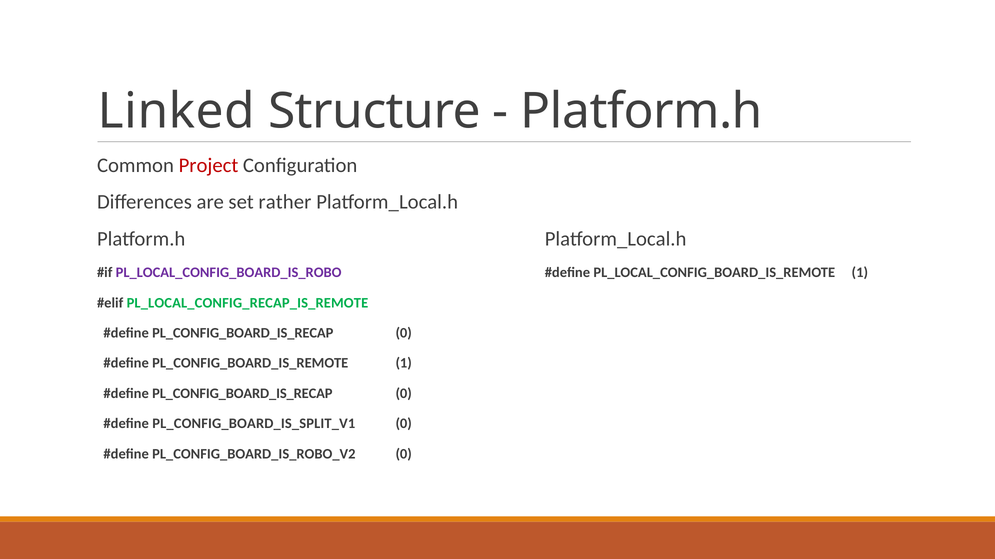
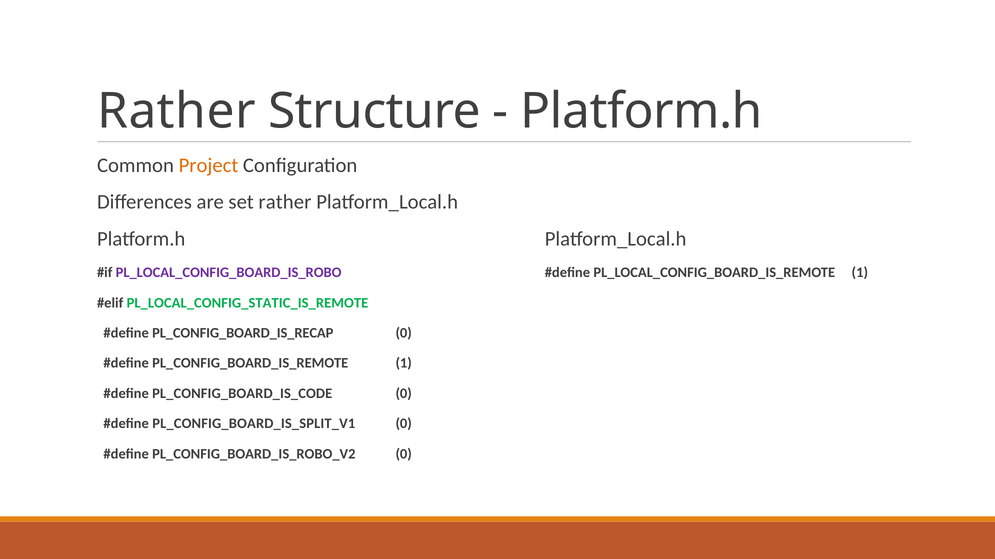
Linked at (176, 111): Linked -> Rather
Project colour: red -> orange
PL_LOCAL_CONFIG_RECAP_IS_REMOTE: PL_LOCAL_CONFIG_RECAP_IS_REMOTE -> PL_LOCAL_CONFIG_STATIC_IS_REMOTE
PL_CONFIG_BOARD_IS_RECAP at (242, 394): PL_CONFIG_BOARD_IS_RECAP -> PL_CONFIG_BOARD_IS_CODE
